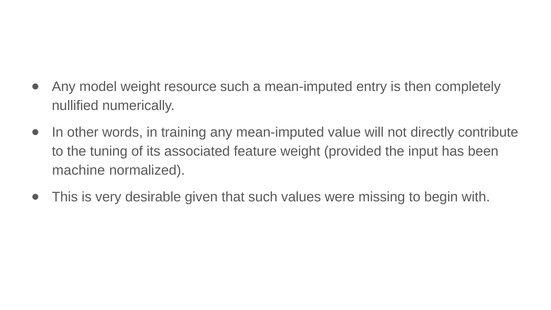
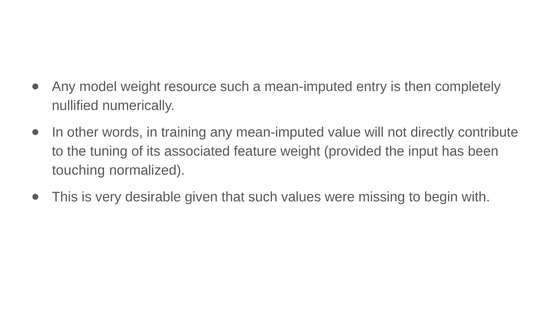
machine: machine -> touching
